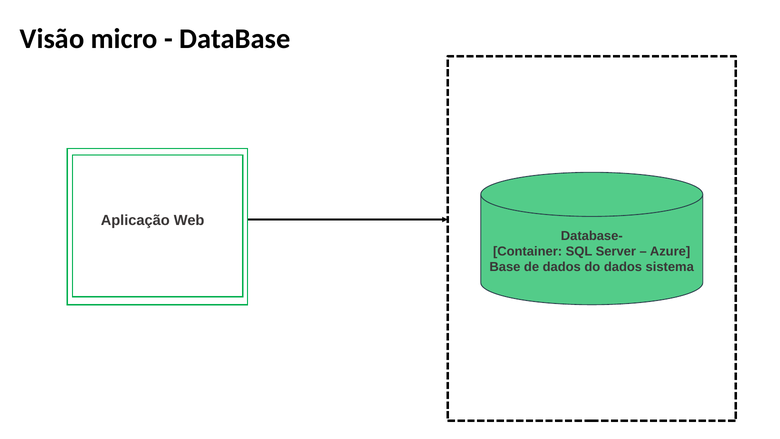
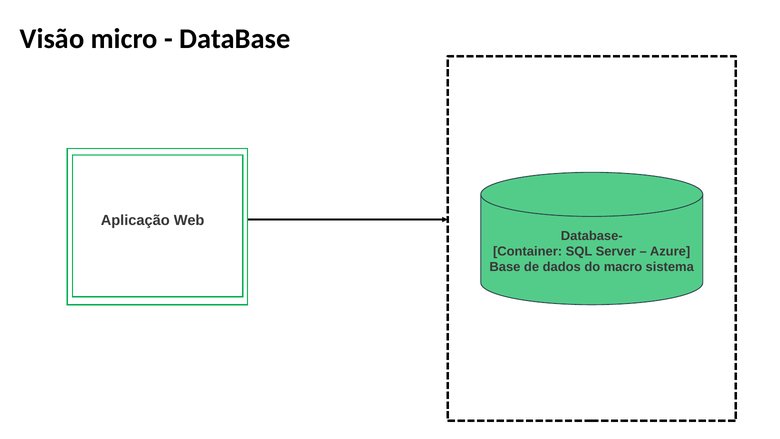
do dados: dados -> macro
